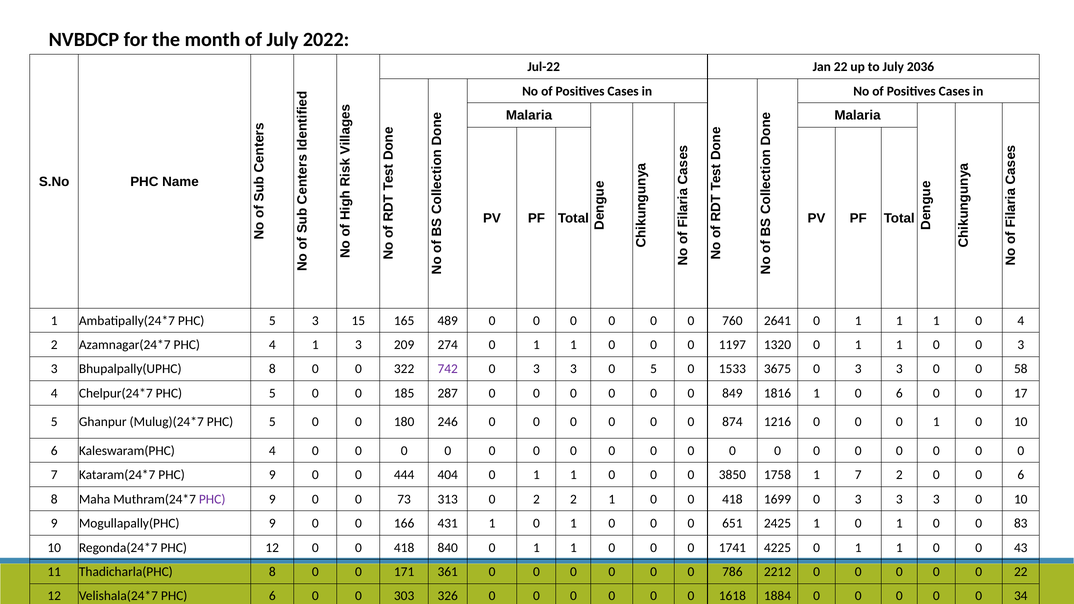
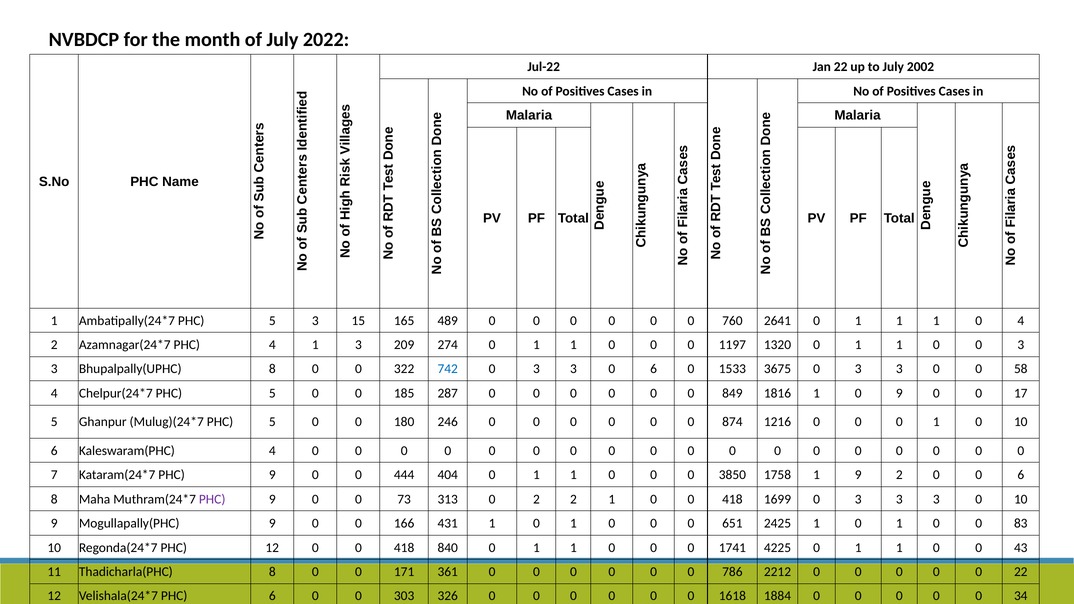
2036: 2036 -> 2002
742 colour: purple -> blue
3 0 5: 5 -> 6
1 0 6: 6 -> 9
1 7: 7 -> 9
